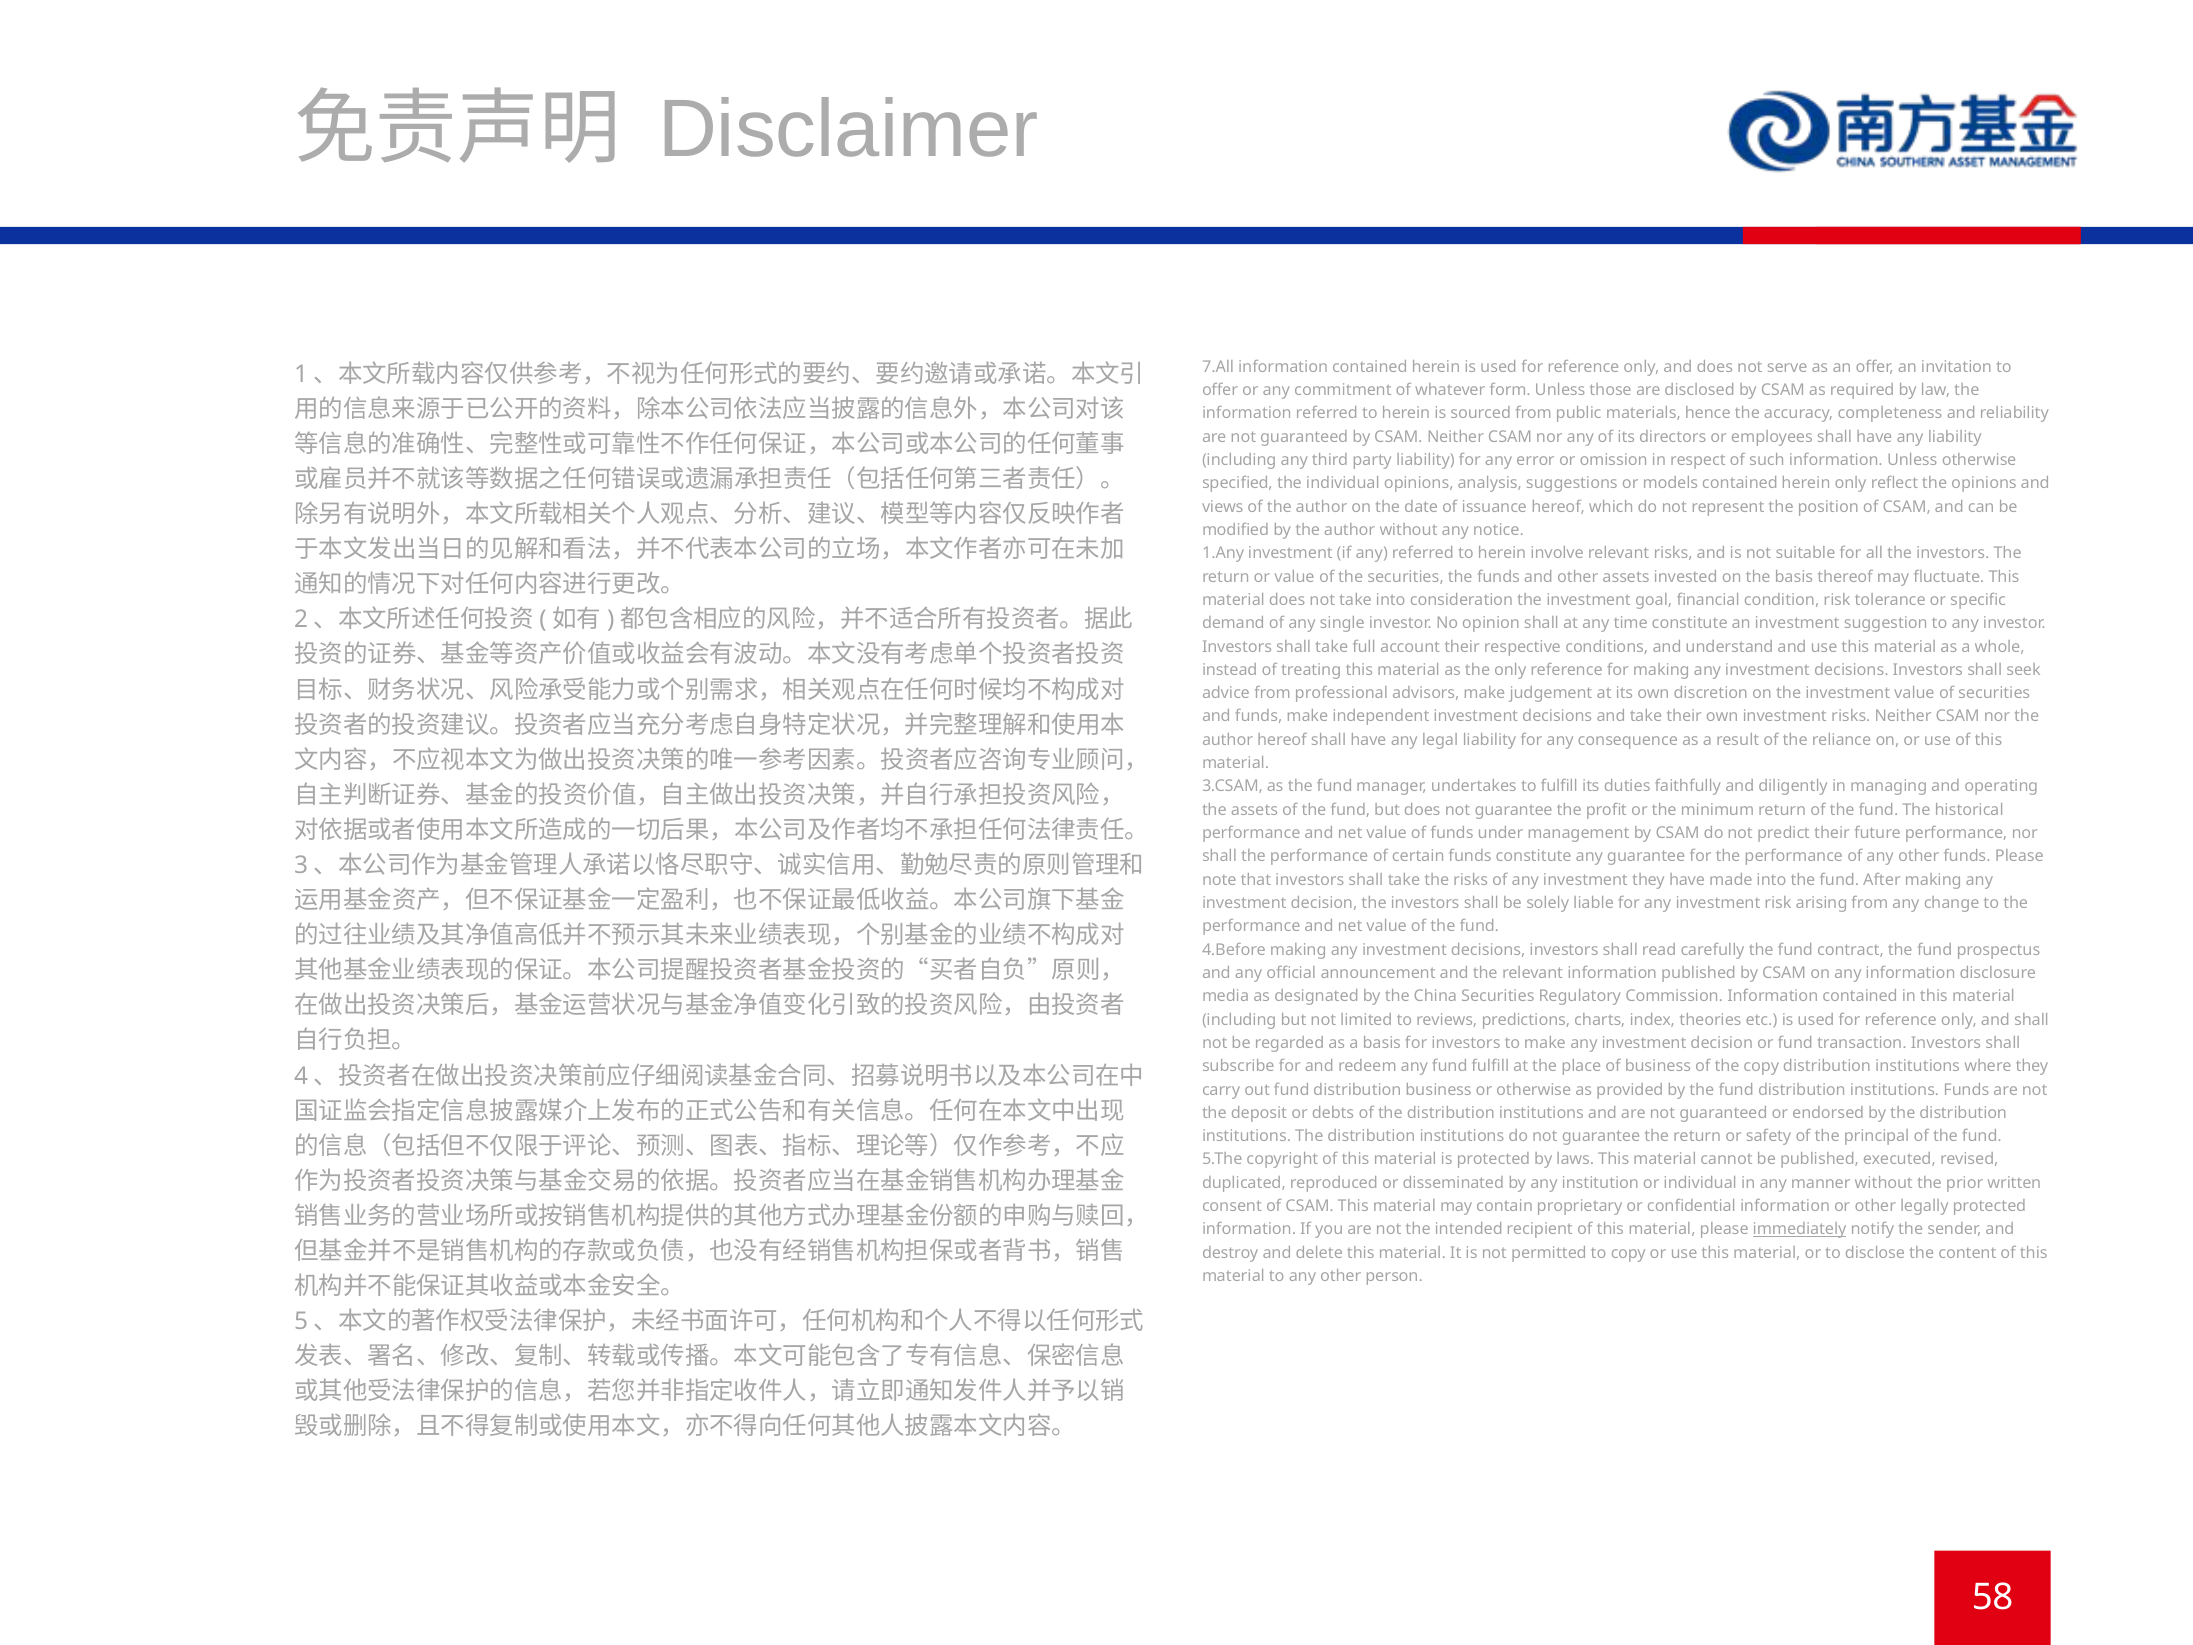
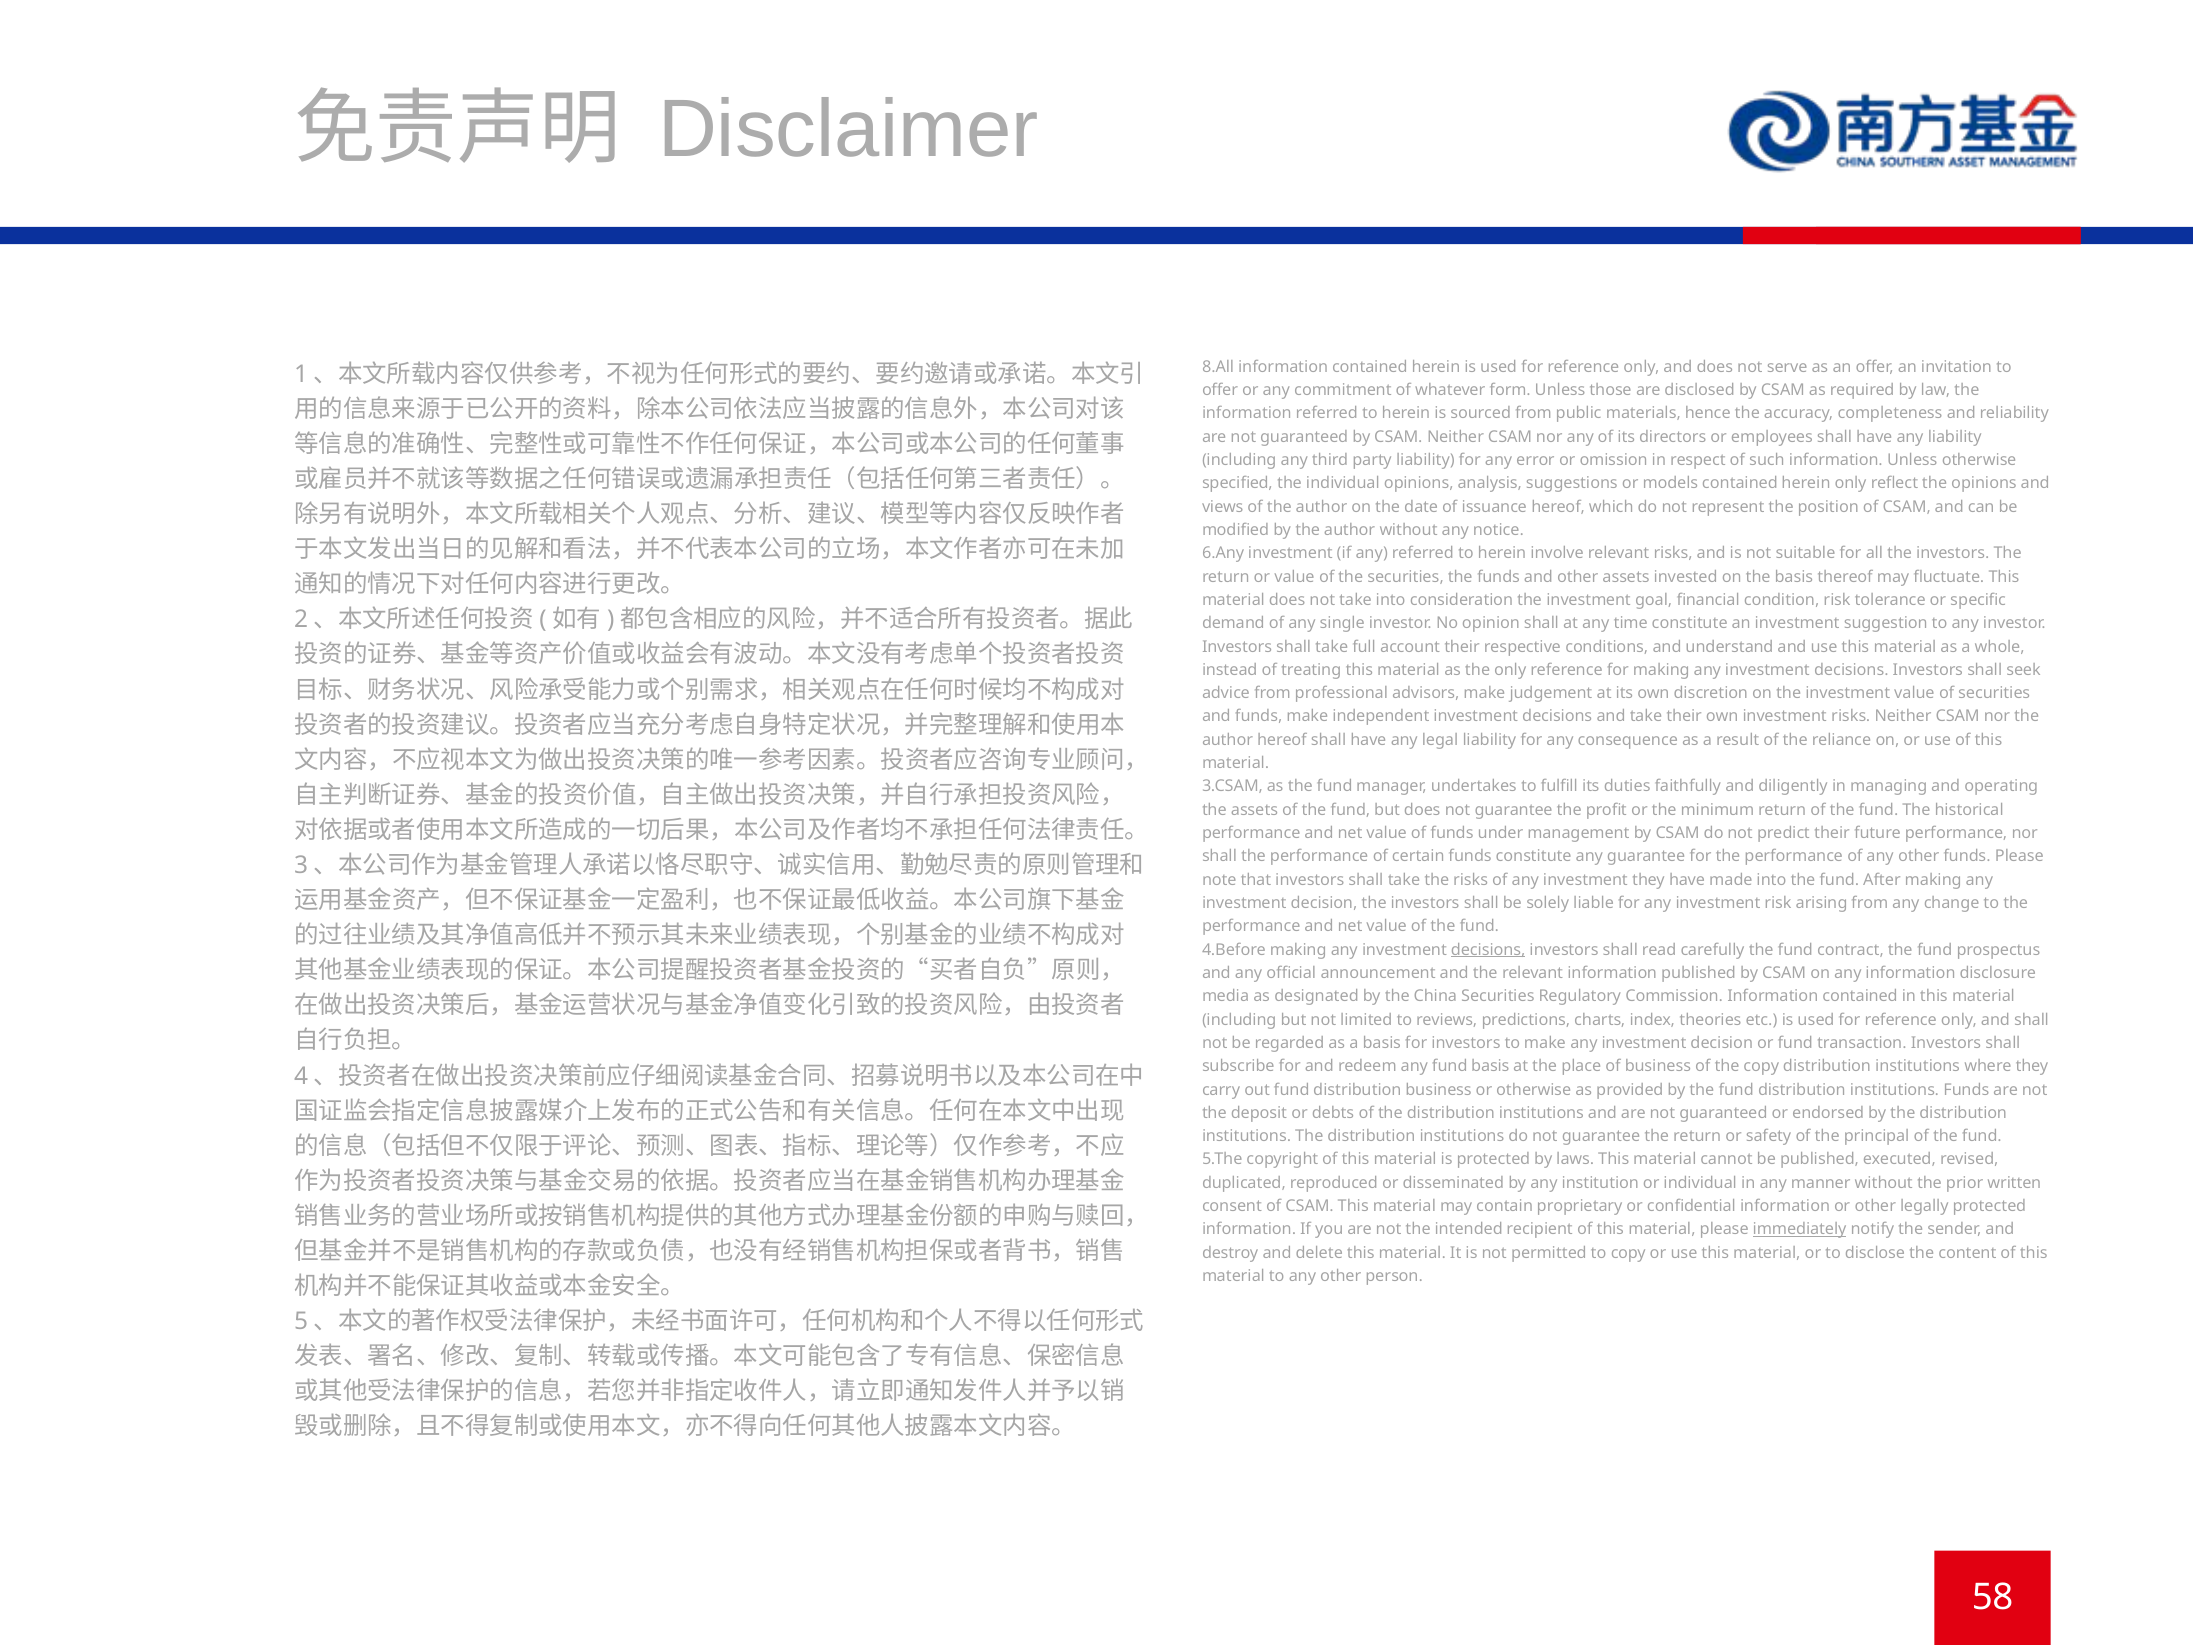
7.All: 7.All -> 8.All
1.Any: 1.Any -> 6.Any
decisions at (1488, 950) underline: none -> present
fund fulfill: fulfill -> basis
